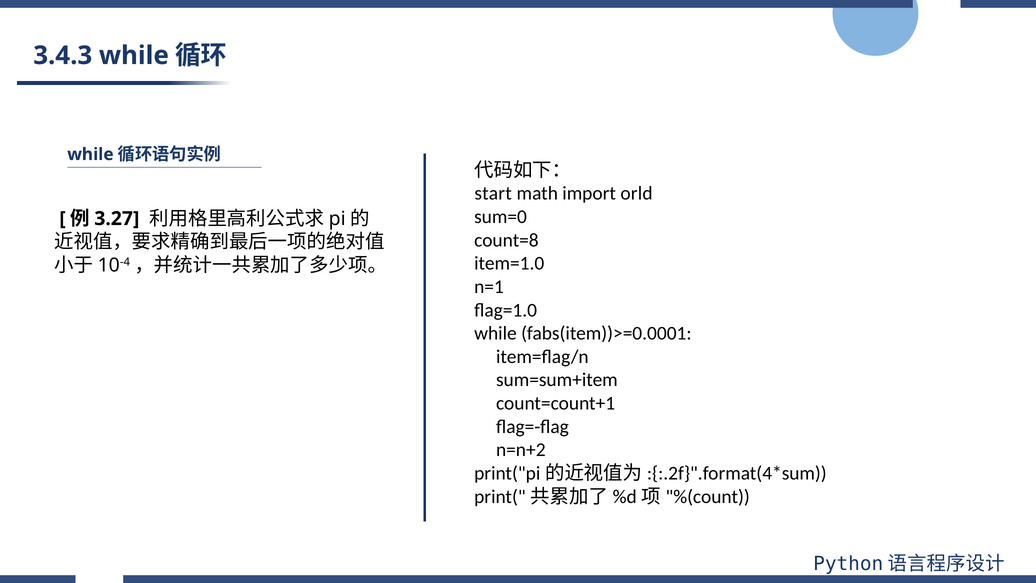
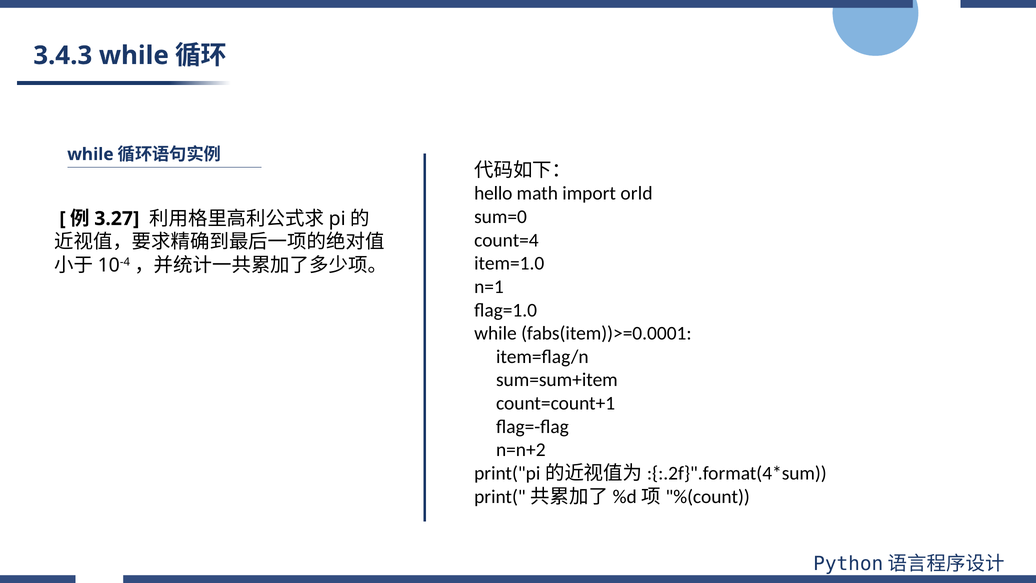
start: start -> hello
count=8: count=8 -> count=4
